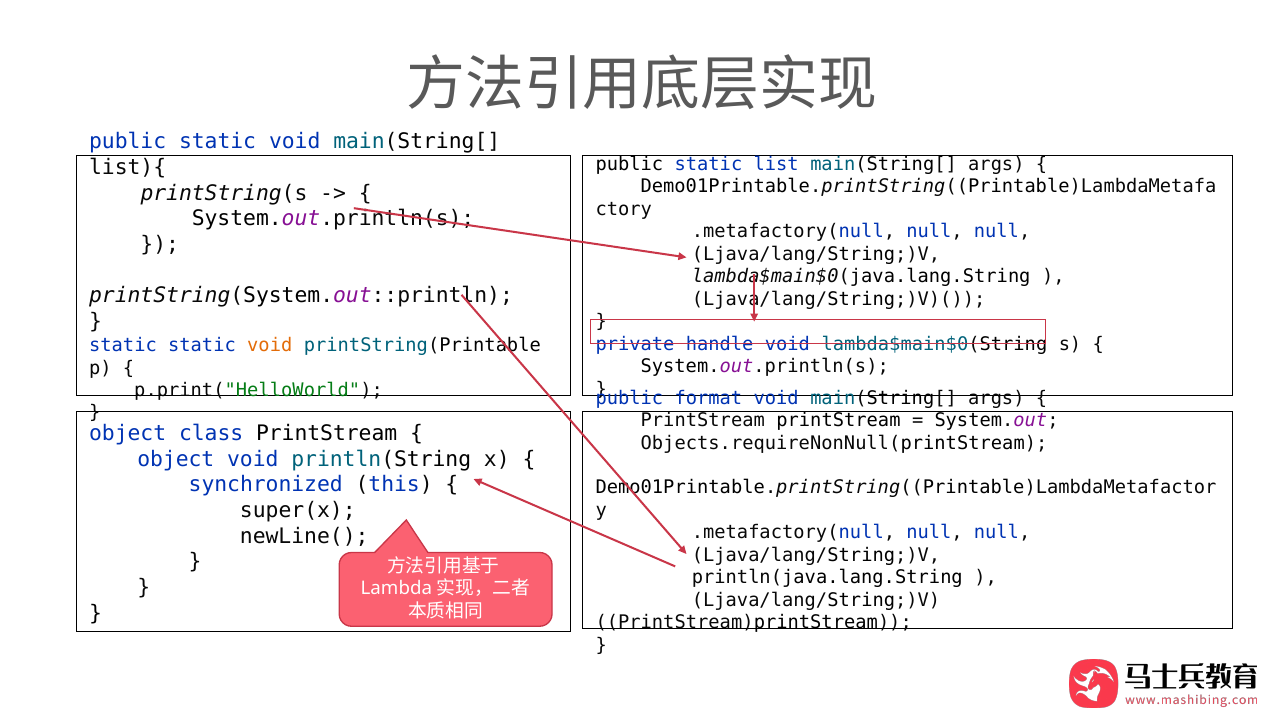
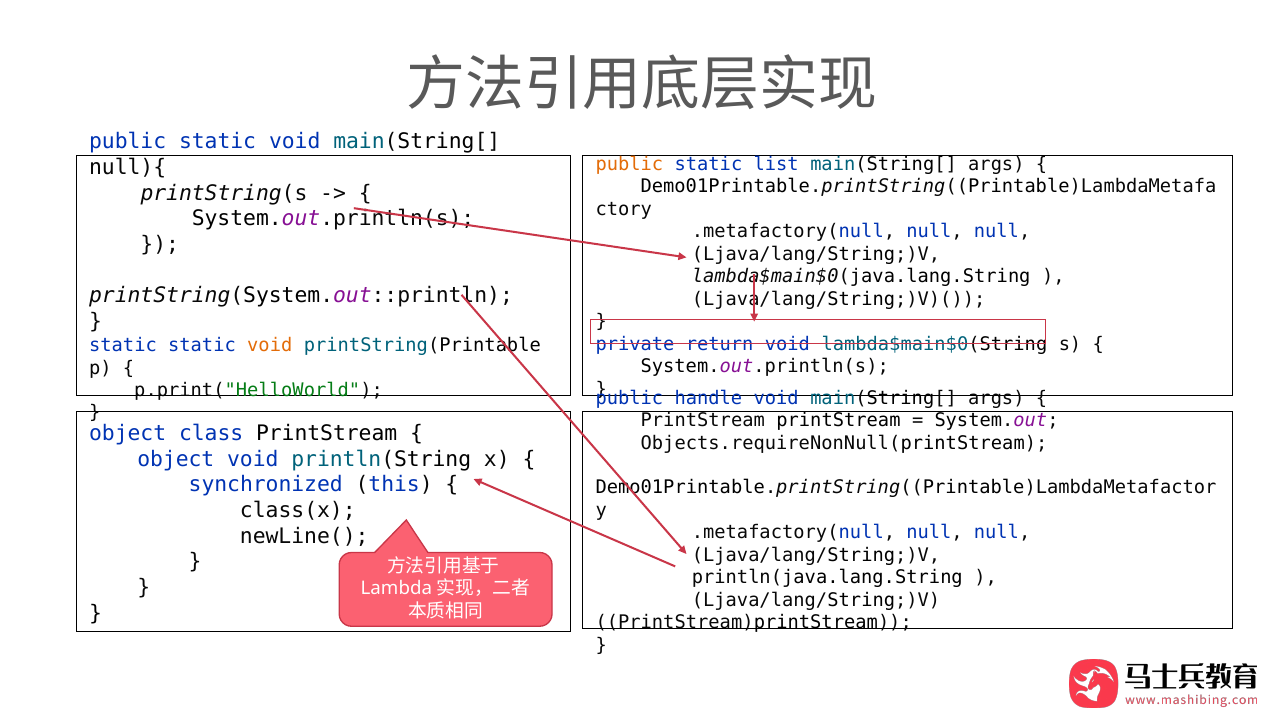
public at (629, 164) colour: black -> orange
list){: list){ -> null){
handle: handle -> return
format: format -> handle
super(x: super(x -> class(x
